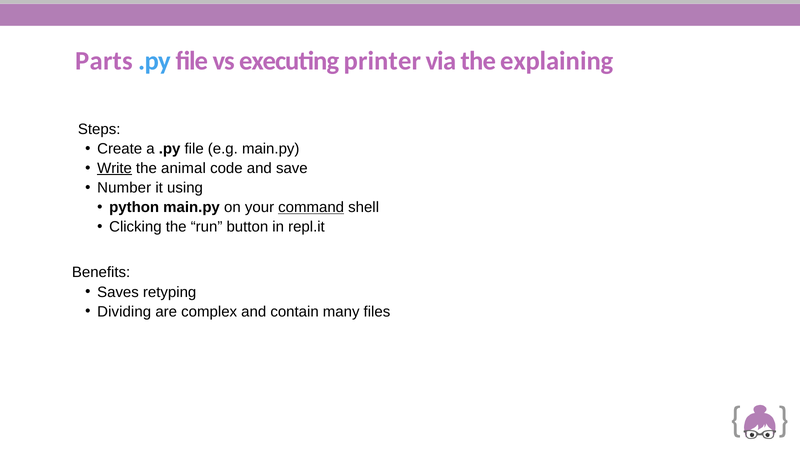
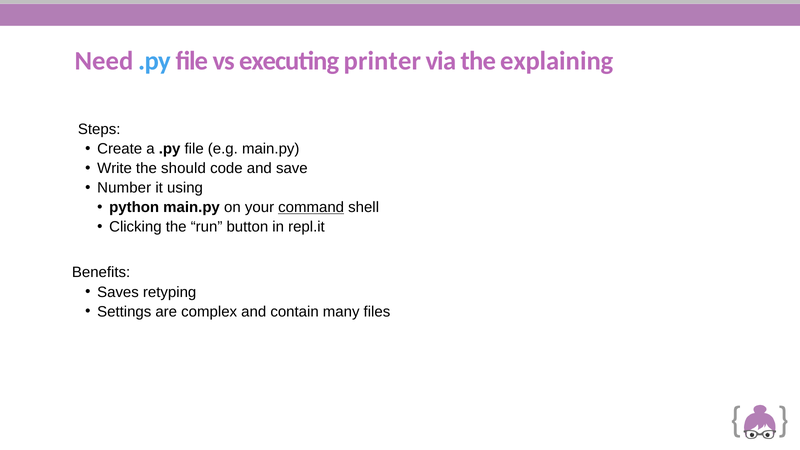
Parts: Parts -> Need
Write underline: present -> none
animal: animal -> should
Dividing: Dividing -> Settings
